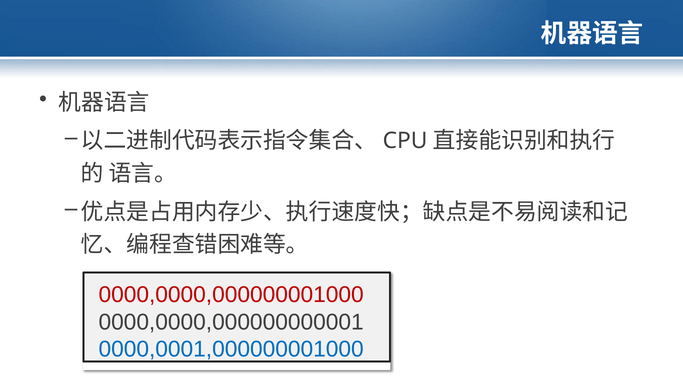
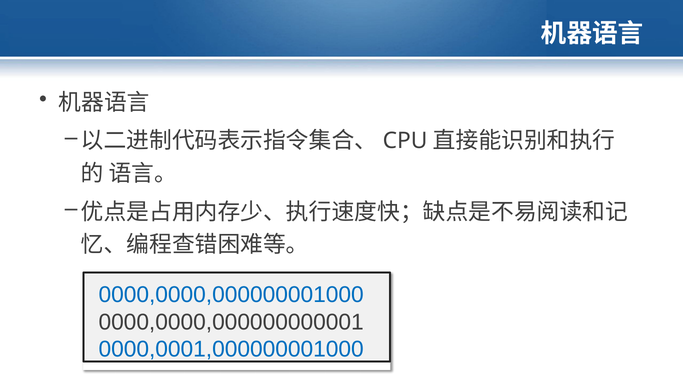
0000,0000,000000001000 colour: red -> blue
